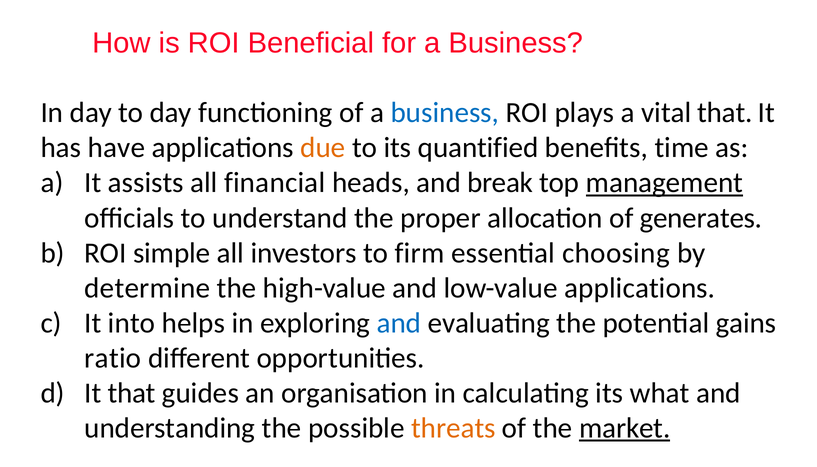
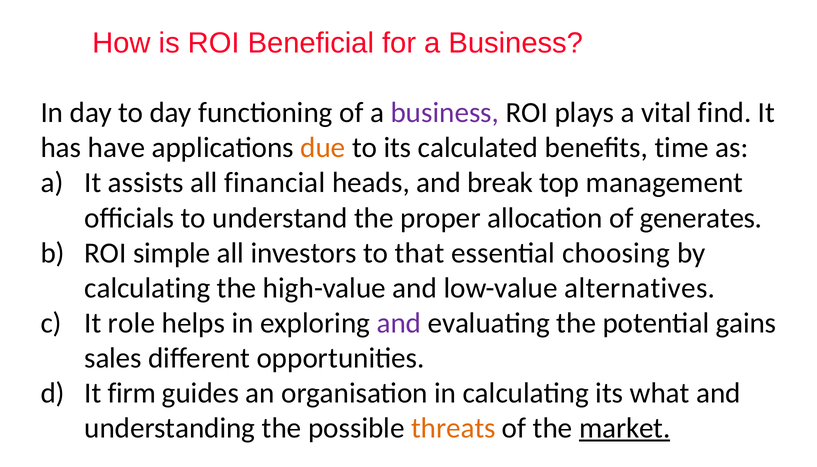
business at (445, 113) colour: blue -> purple
vital that: that -> find
quantified: quantified -> calculated
management underline: present -> none
firm: firm -> that
determine at (147, 288): determine -> calculating
low-value applications: applications -> alternatives
into: into -> role
and at (399, 323) colour: blue -> purple
ratio: ratio -> sales
It that: that -> firm
